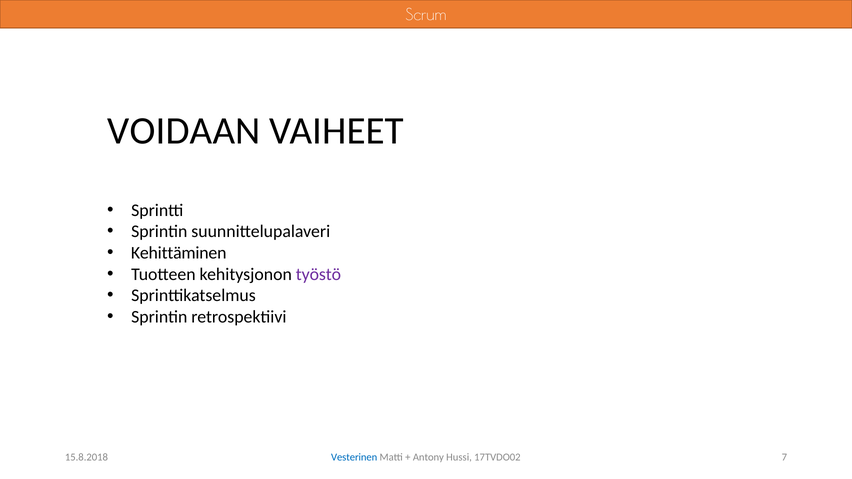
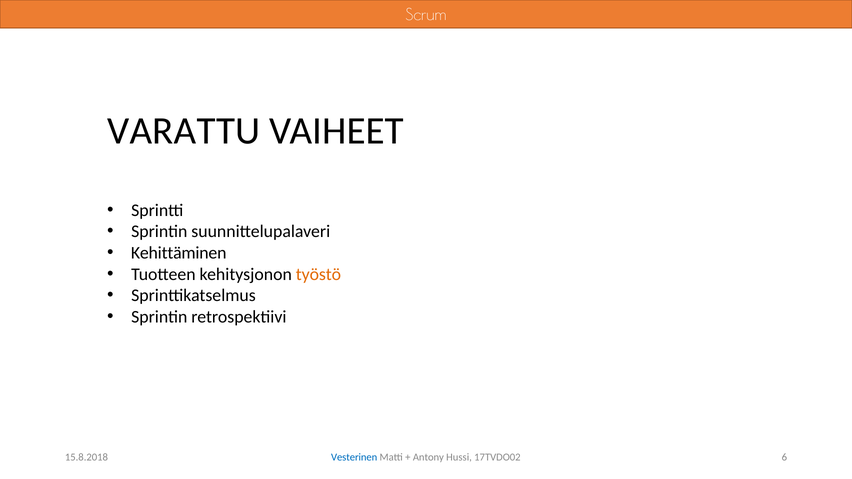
VOIDAAN: VOIDAAN -> VARATTU
työstö colour: purple -> orange
7: 7 -> 6
